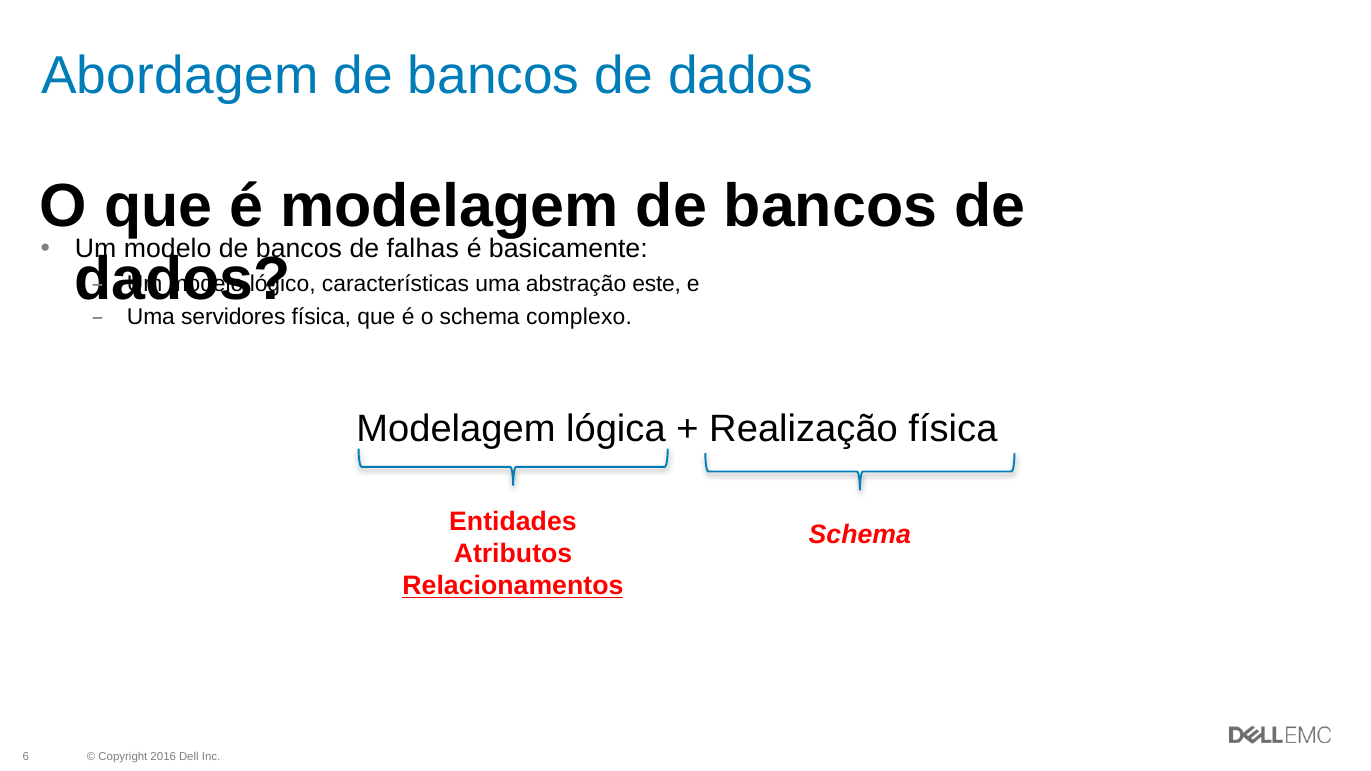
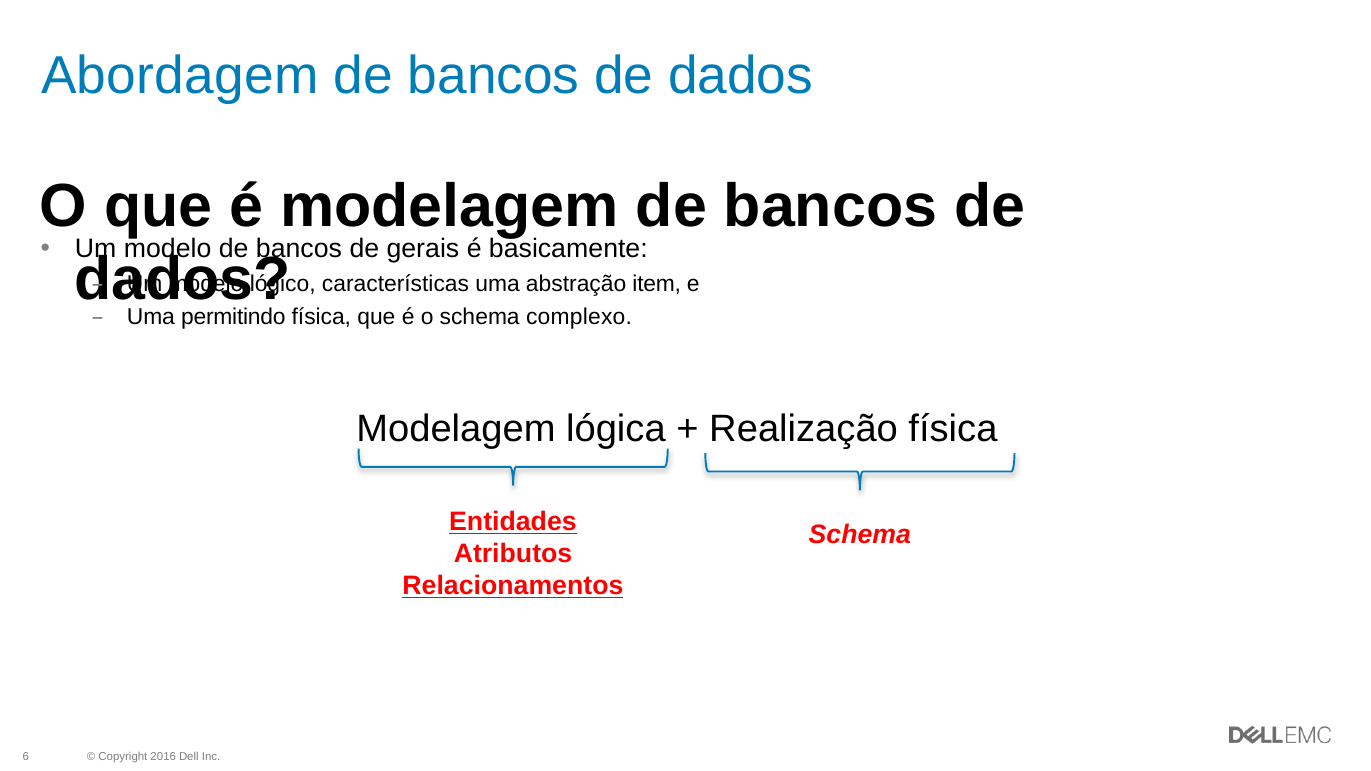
falhas: falhas -> gerais
este: este -> item
servidores: servidores -> permitindo
Entidades underline: none -> present
